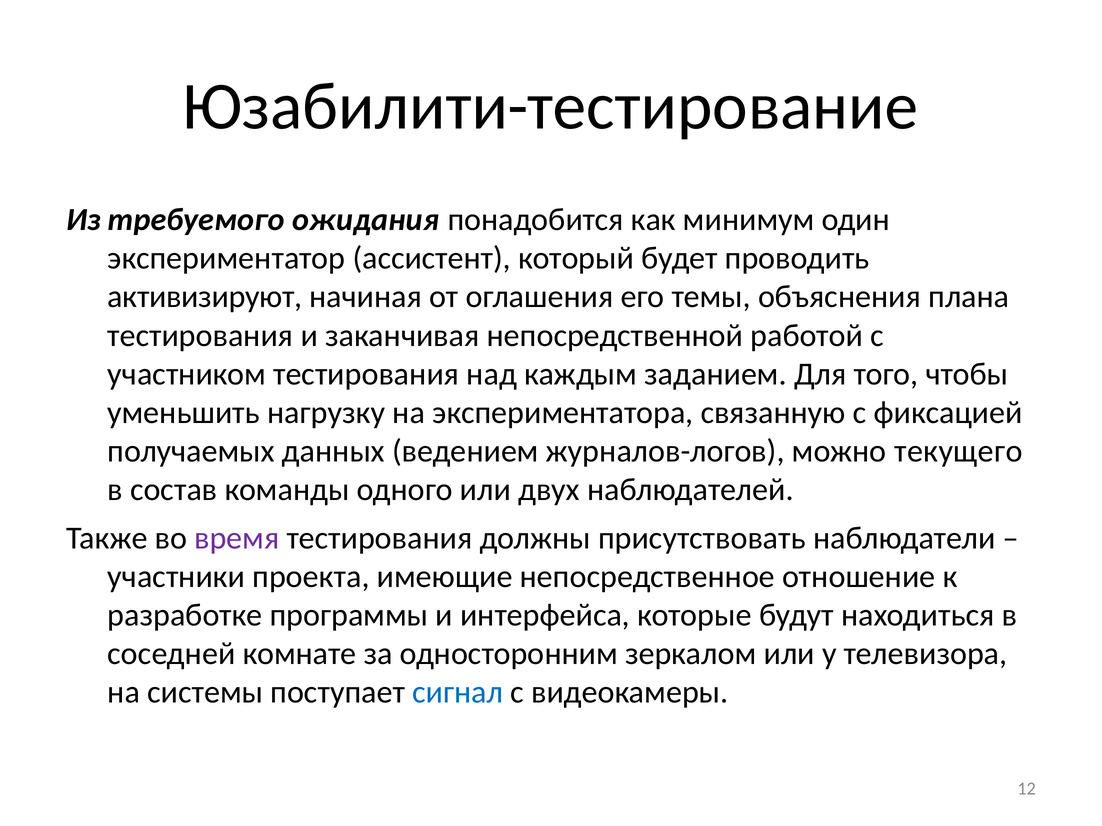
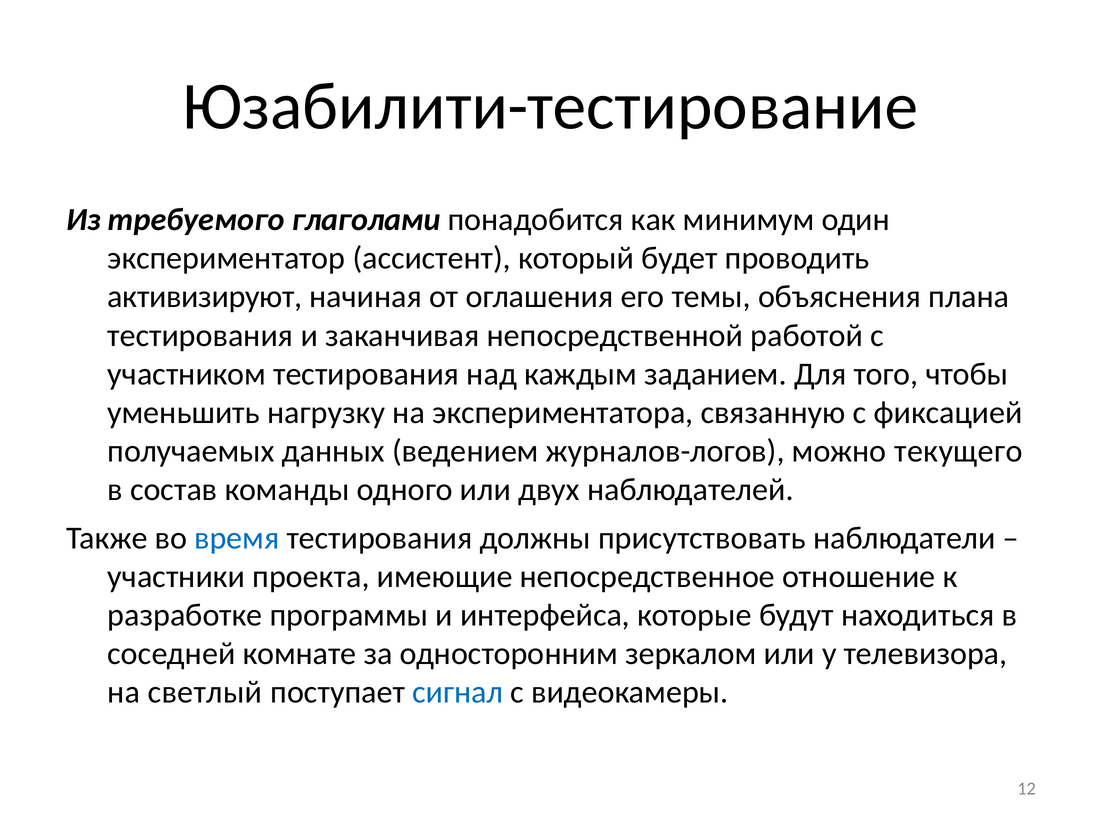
ожидания: ожидания -> глаголами
время colour: purple -> blue
системы: системы -> светлый
